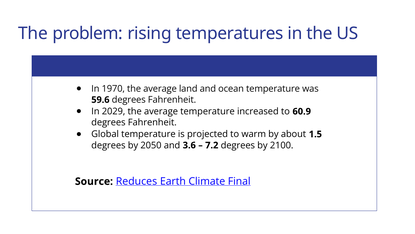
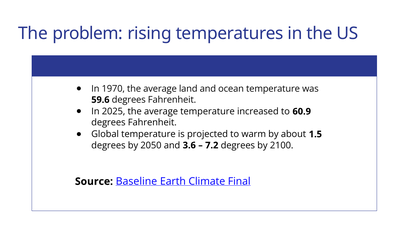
2029: 2029 -> 2025
Reduces: Reduces -> Baseline
